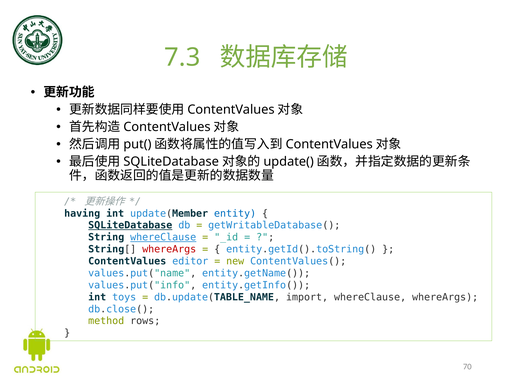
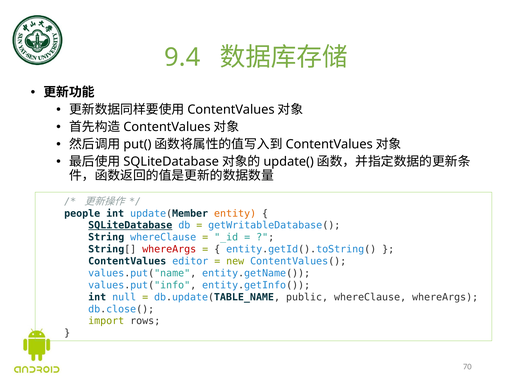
7.3: 7.3 -> 9.4
having: having -> people
entity colour: blue -> orange
whereClause at (163, 237) underline: present -> none
toys: toys -> null
import: import -> public
method: method -> import
